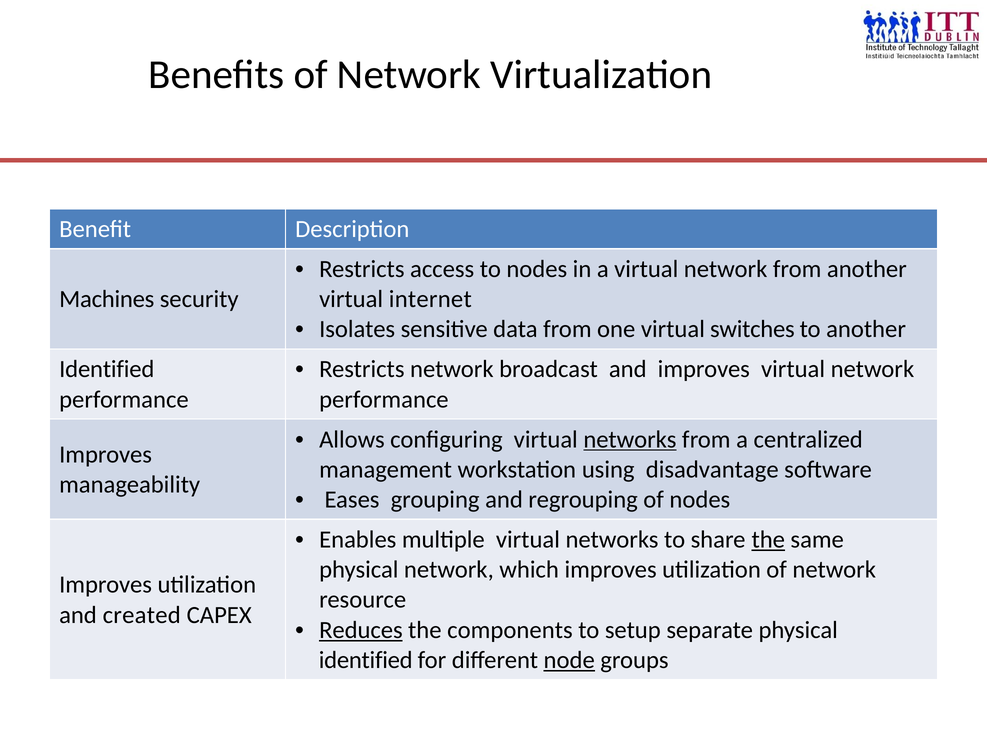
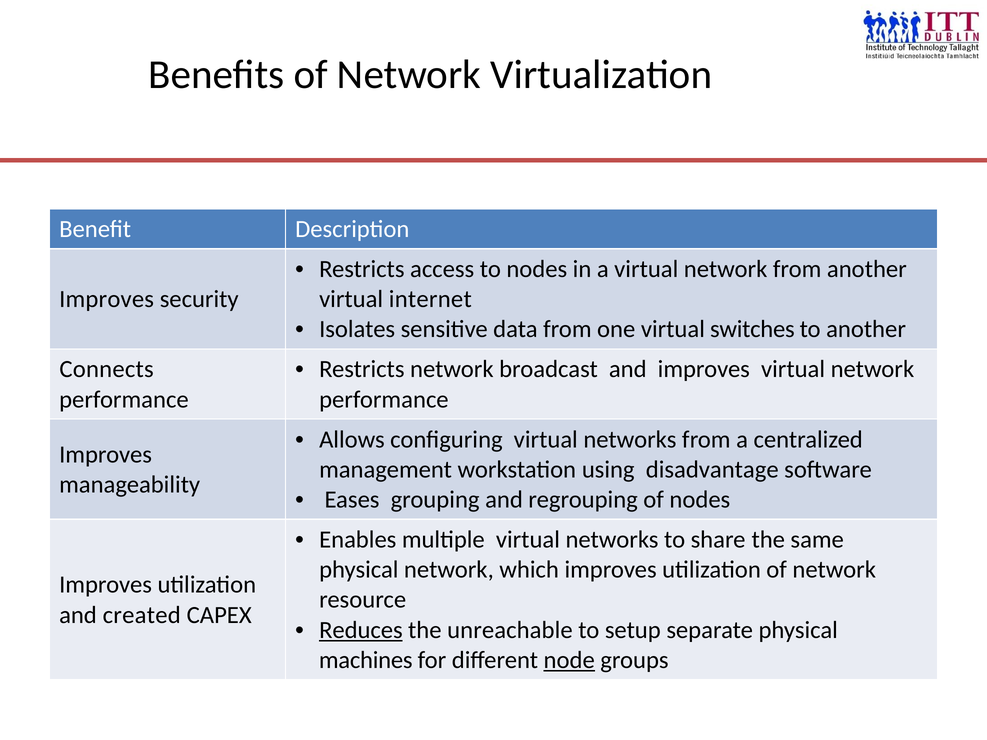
Machines at (107, 299): Machines -> Improves
Identified at (107, 369): Identified -> Connects
networks at (630, 440) underline: present -> none
the at (768, 540) underline: present -> none
components: components -> unreachable
identified at (366, 660): identified -> machines
